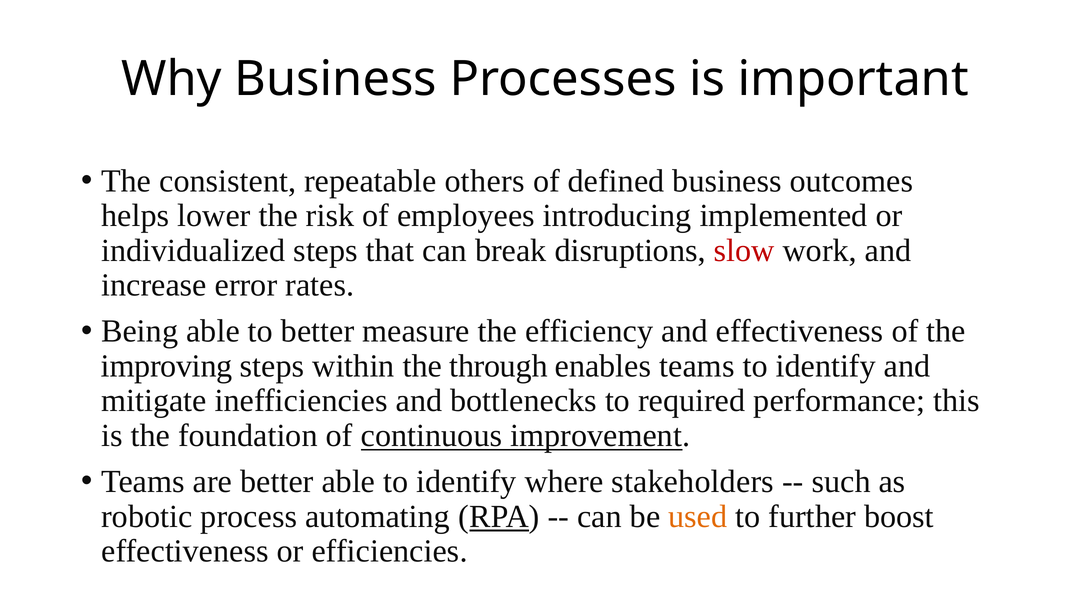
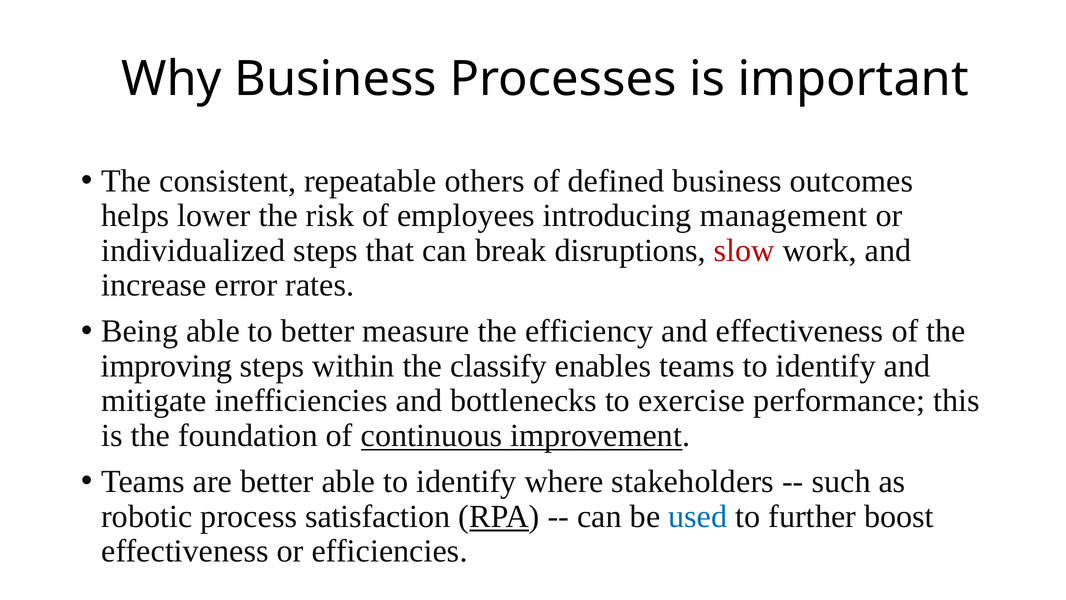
implemented: implemented -> management
through: through -> classify
required: required -> exercise
automating: automating -> satisfaction
used colour: orange -> blue
